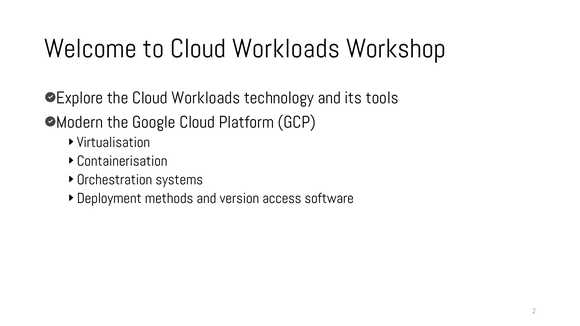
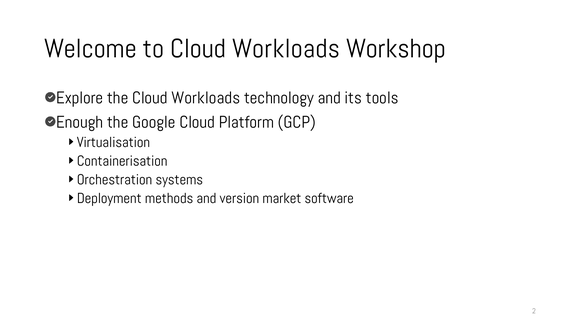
Modern: Modern -> Enough
access: access -> market
